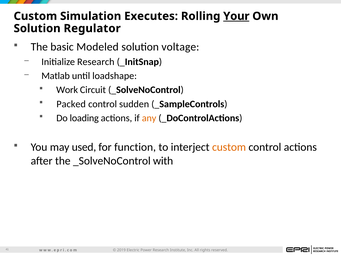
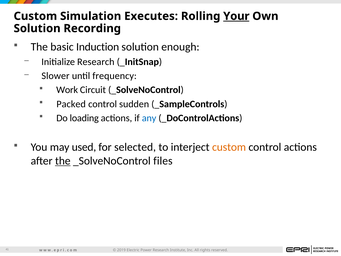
Regulator: Regulator -> Recording
Modeled: Modeled -> Induction
voltage: voltage -> enough
Matlab: Matlab -> Slower
loadshape: loadshape -> frequency
any colour: orange -> blue
function: function -> selected
the at (63, 161) underline: none -> present
with: with -> files
